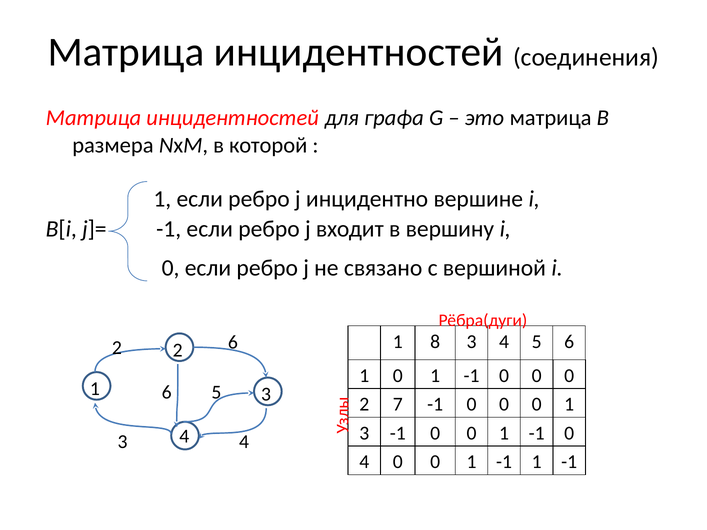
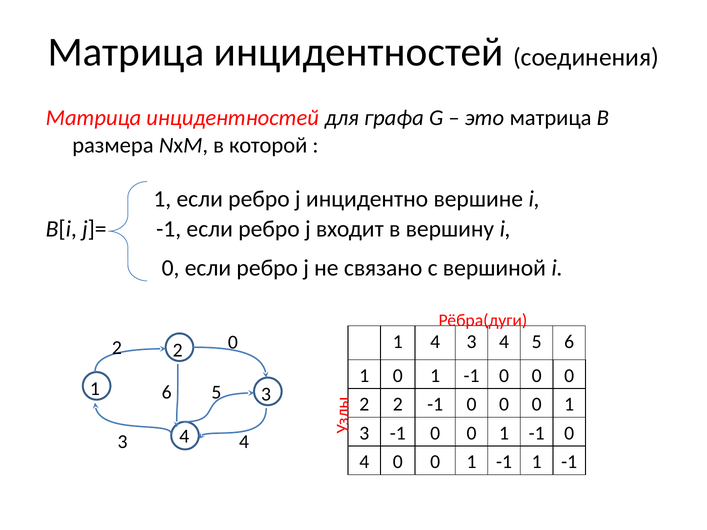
2 6: 6 -> 0
1 8: 8 -> 4
2 7: 7 -> 2
